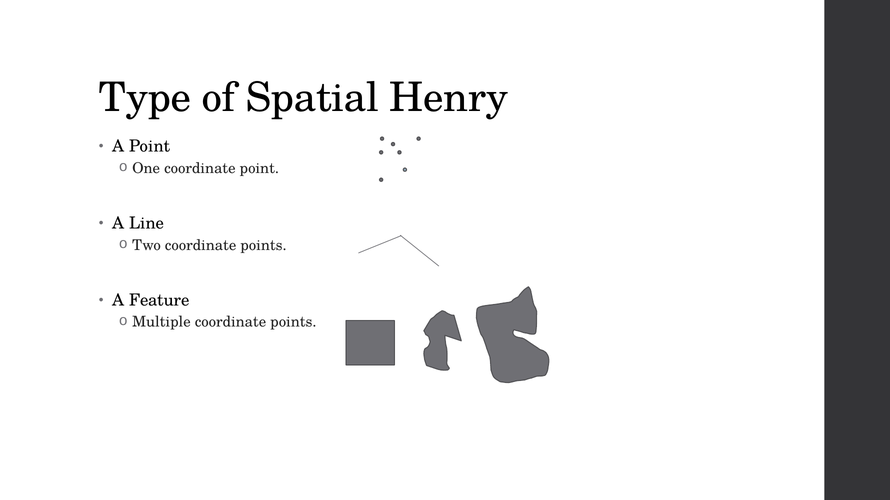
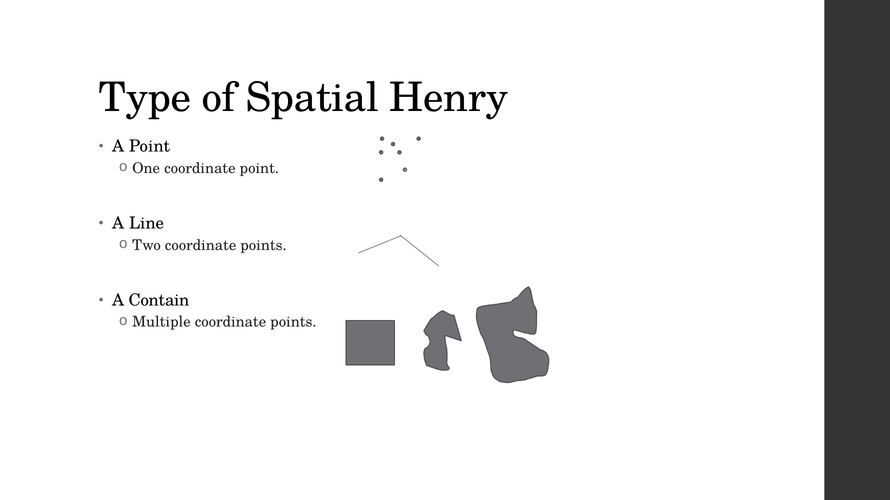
Feature: Feature -> Contain
